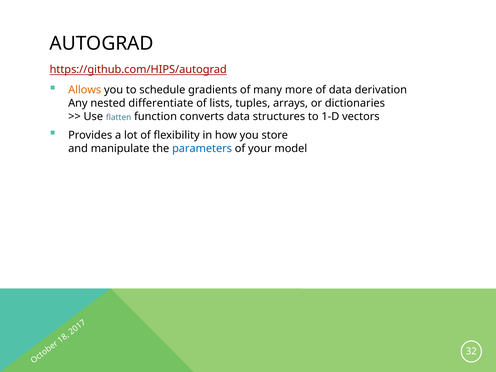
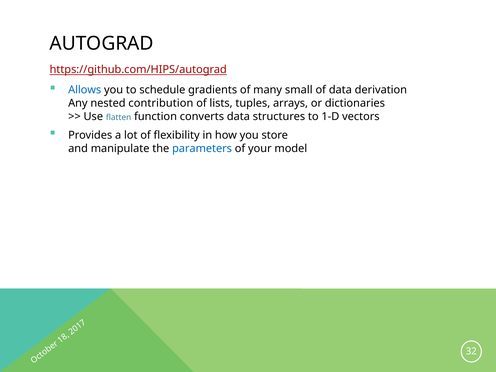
Allows colour: orange -> blue
more: more -> small
differentiate: differentiate -> contribution
